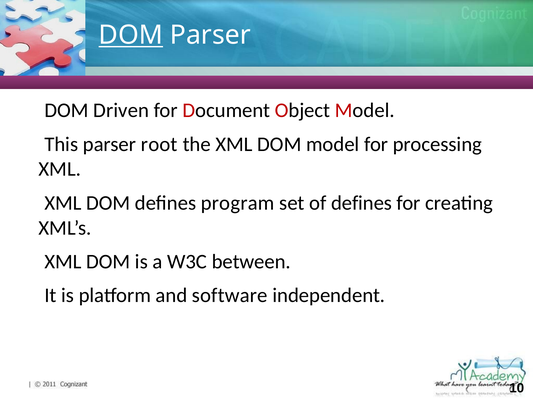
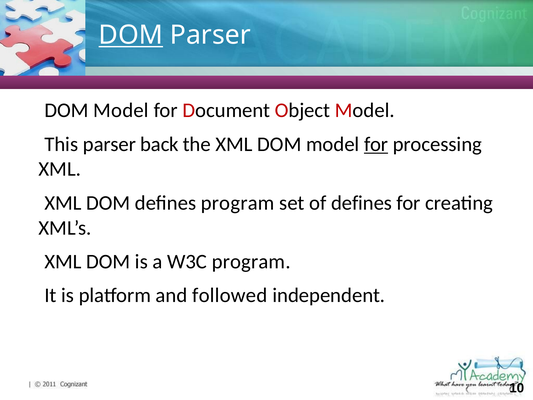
Driven at (121, 110): Driven -> Model
root: root -> back
for at (376, 144) underline: none -> present
W3C between: between -> program
software: software -> followed
